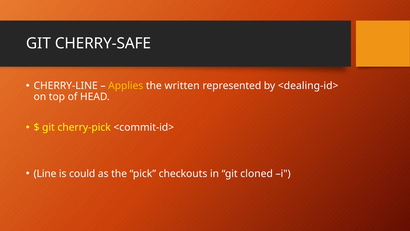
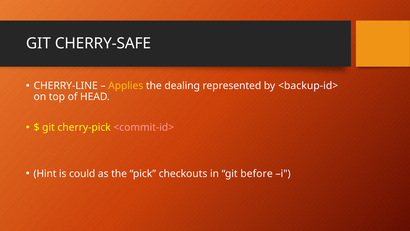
written: written -> dealing
<dealing-id>: <dealing-id> -> <backup-id>
<commit-id> colour: white -> pink
Line: Line -> Hint
cloned: cloned -> before
